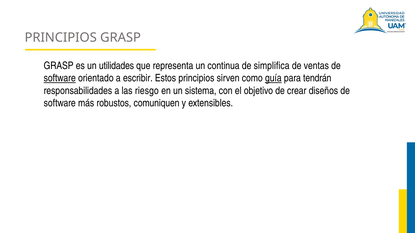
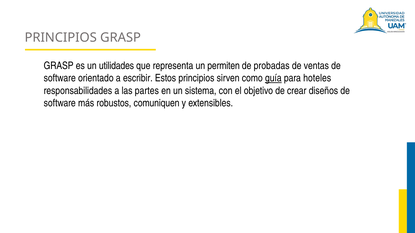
continua: continua -> permiten
simplifica: simplifica -> probadas
software at (60, 78) underline: present -> none
tendrán: tendrán -> hoteles
riesgo: riesgo -> partes
